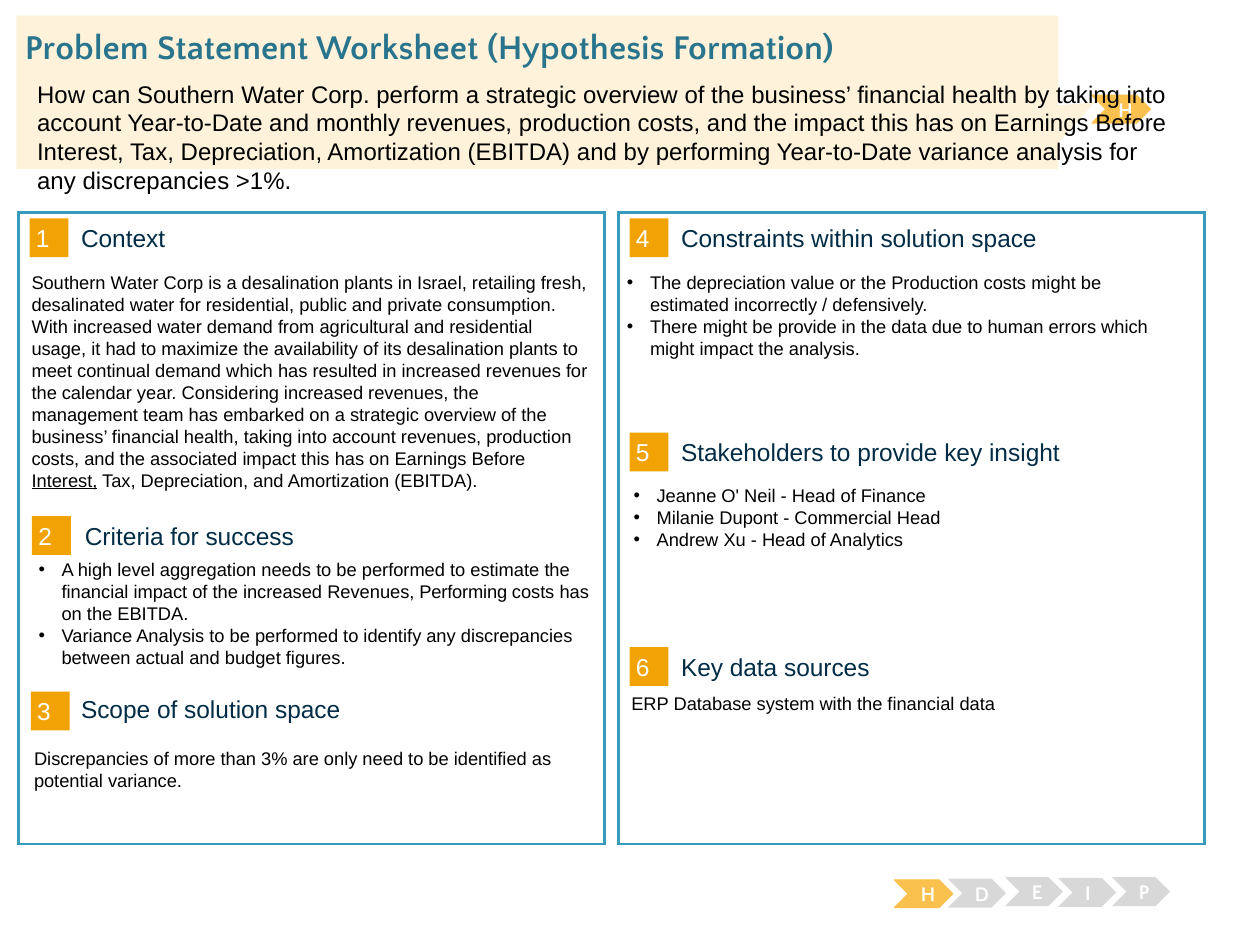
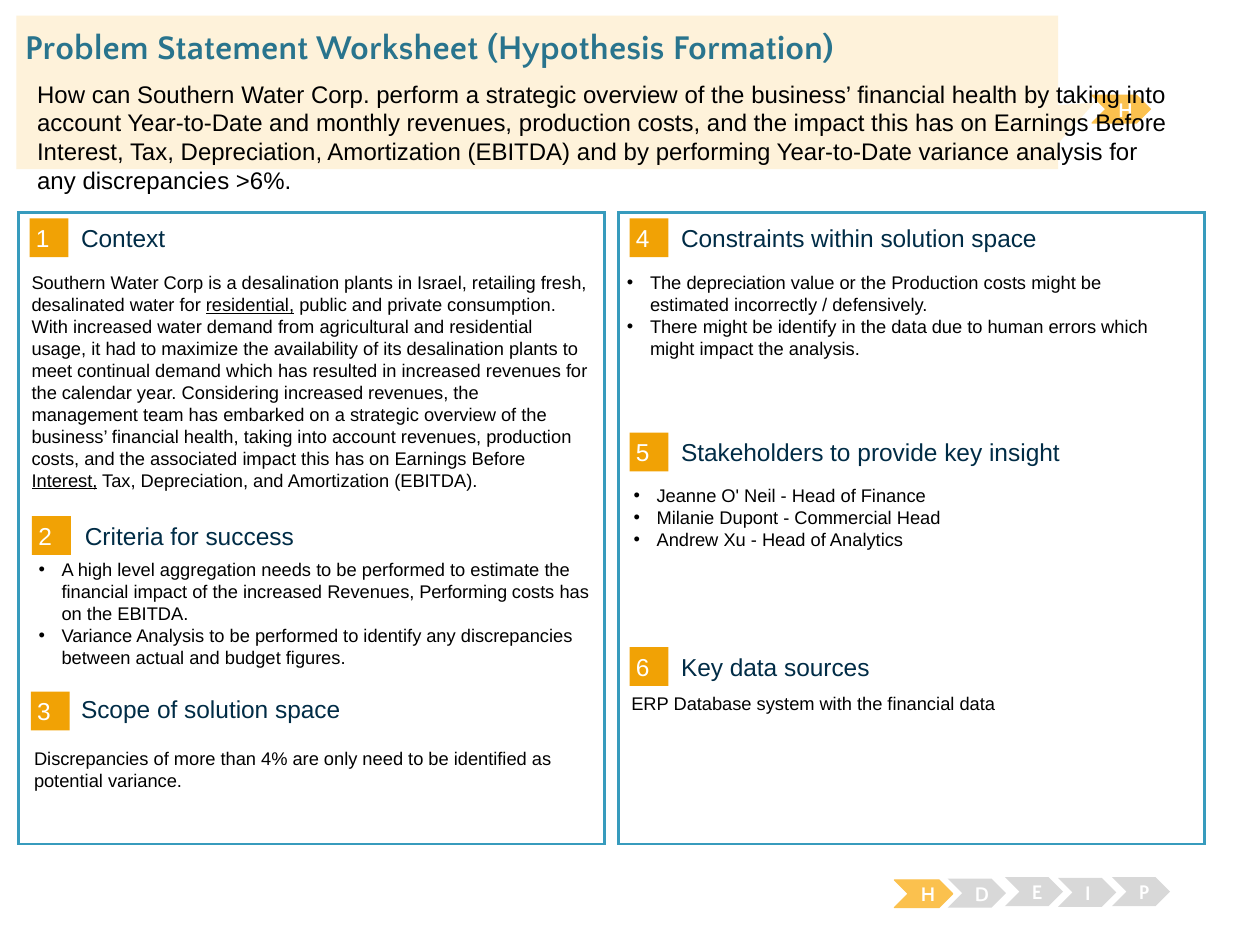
>1%: >1% -> >6%
residential at (250, 305) underline: none -> present
be provide: provide -> identify
3%: 3% -> 4%
